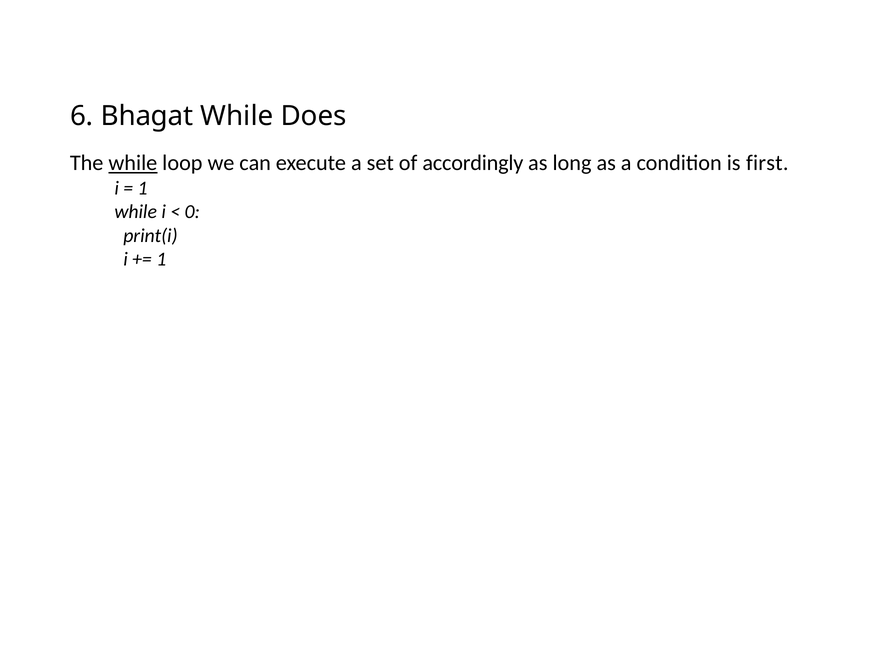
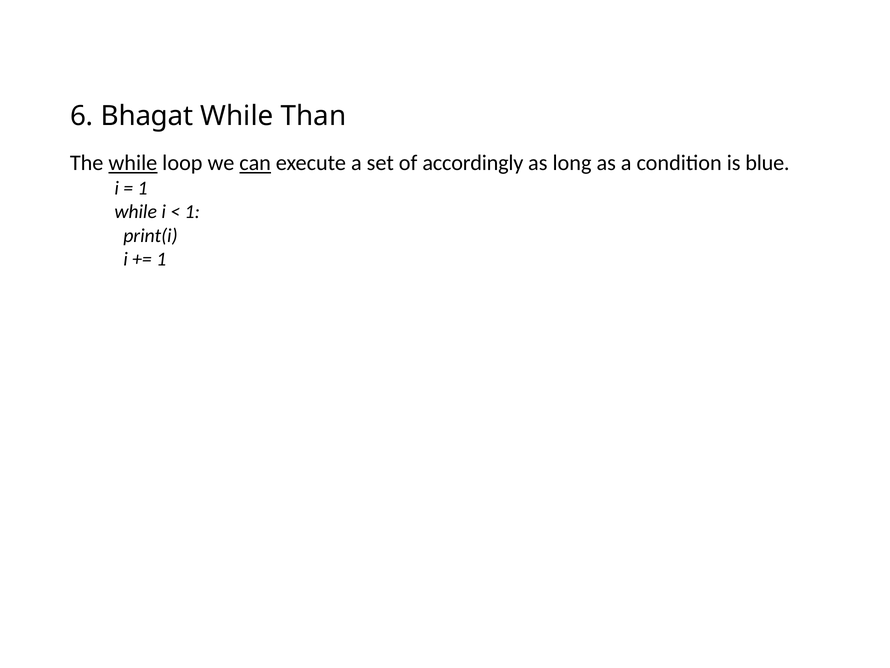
Does: Does -> Than
can underline: none -> present
first: first -> blue
0 at (192, 212): 0 -> 1
